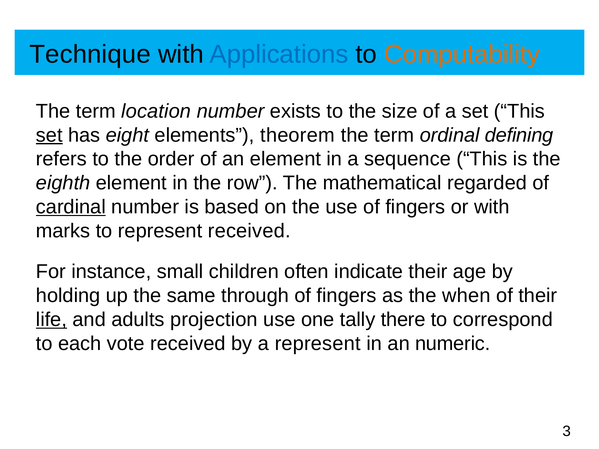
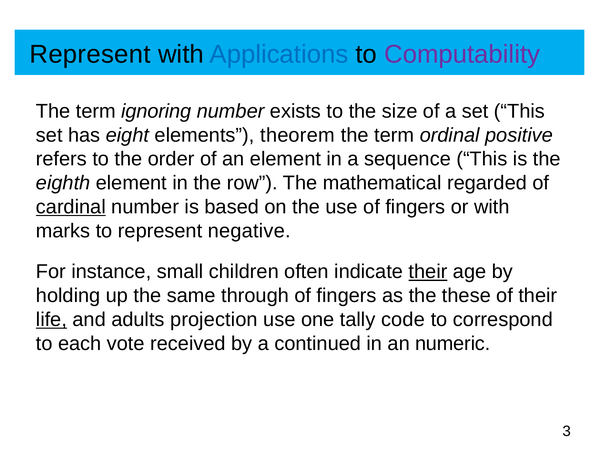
Technique at (90, 54): Technique -> Represent
Computability colour: orange -> purple
location: location -> ignoring
set at (49, 135) underline: present -> none
defining: defining -> positive
represent received: received -> negative
their at (428, 272) underline: none -> present
when: when -> these
there: there -> code
a represent: represent -> continued
